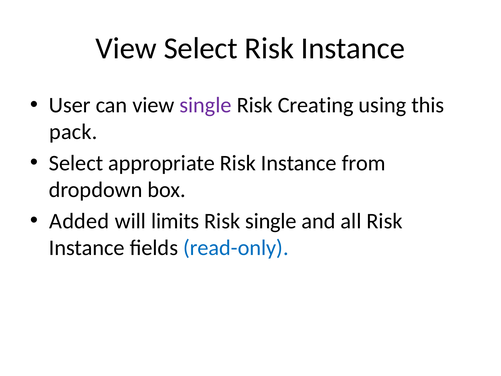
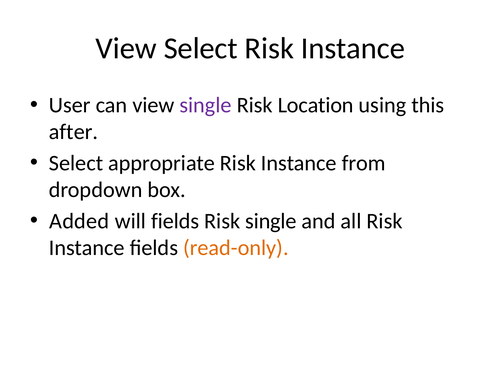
Creating: Creating -> Location
pack: pack -> after
will limits: limits -> fields
read-only colour: blue -> orange
